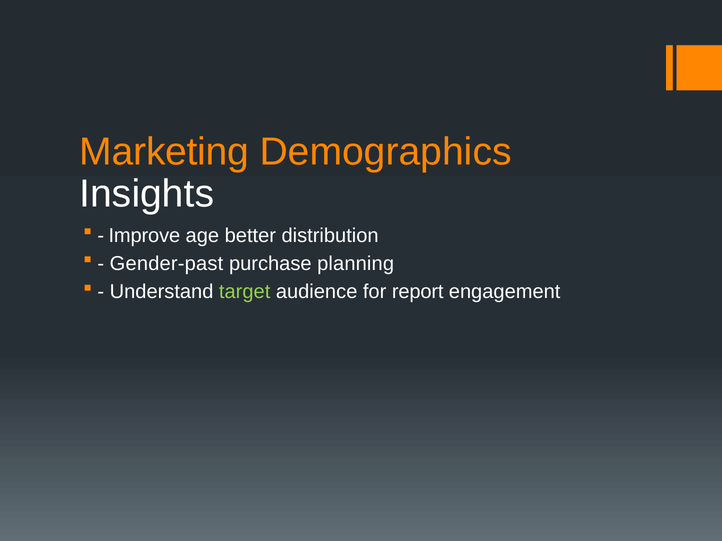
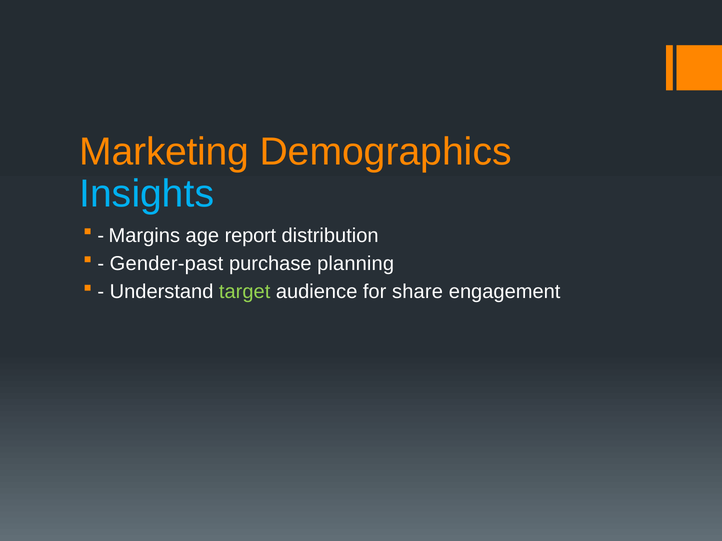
Insights colour: white -> light blue
Improve: Improve -> Margins
better: better -> report
report: report -> share
